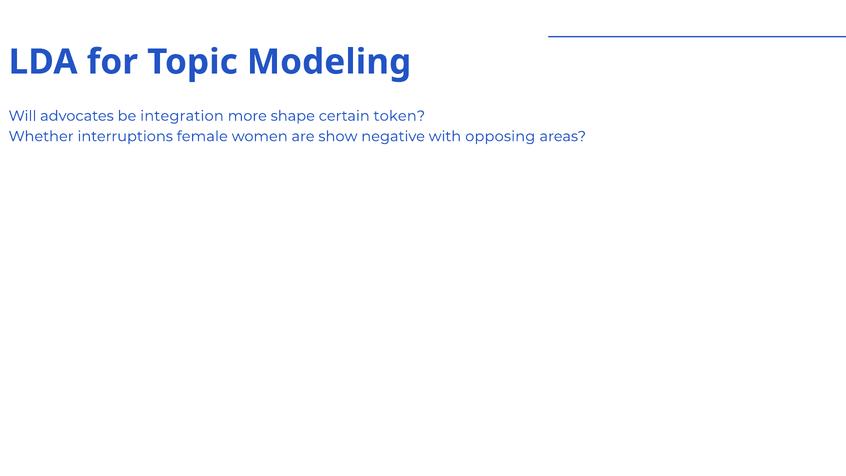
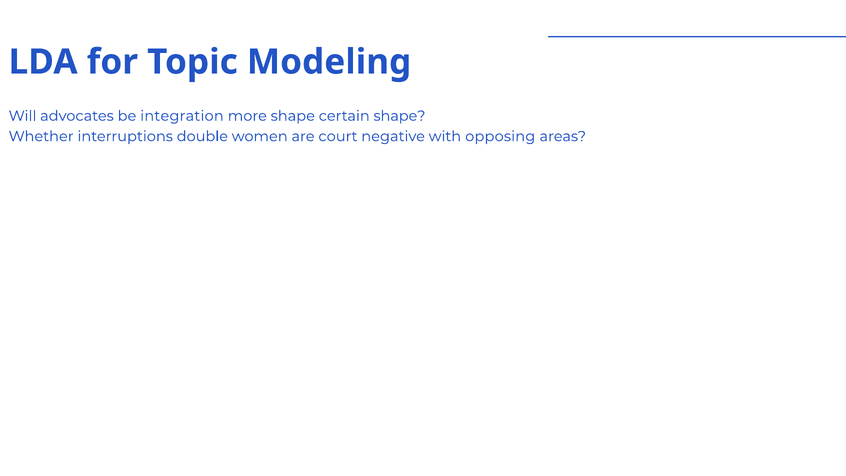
certain token: token -> shape
female: female -> double
show: show -> court
